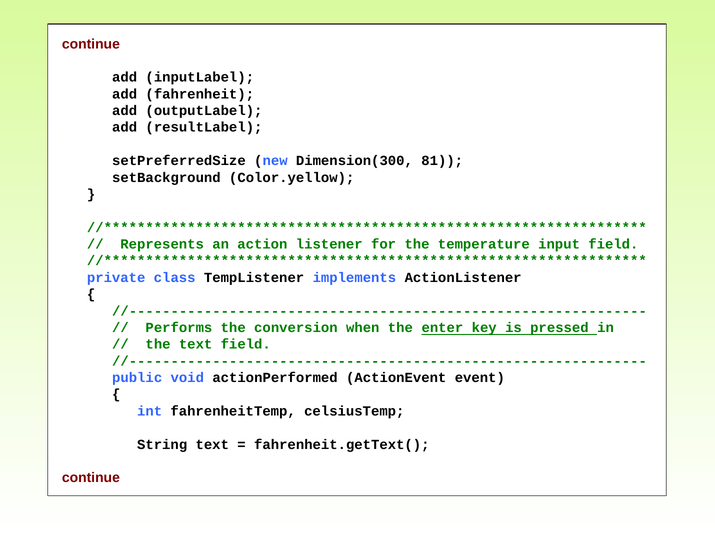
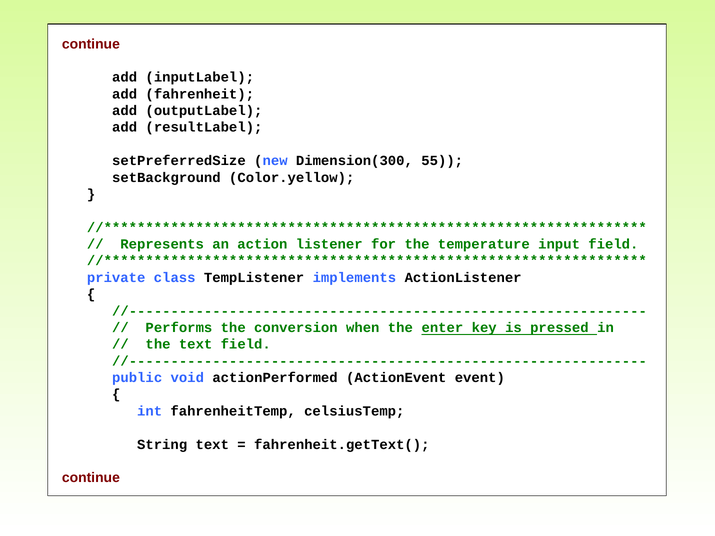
81: 81 -> 55
